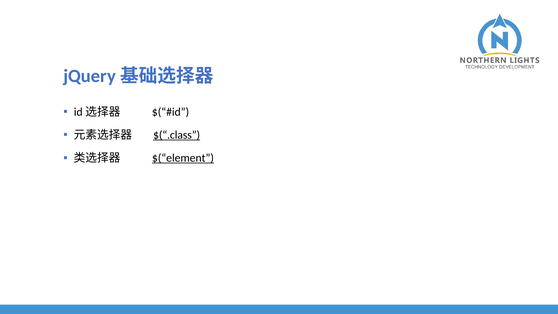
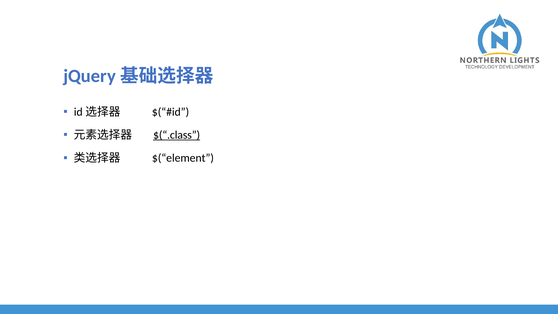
$(“element underline: present -> none
